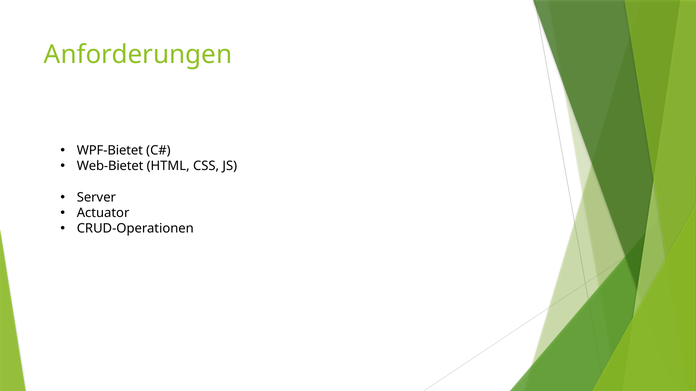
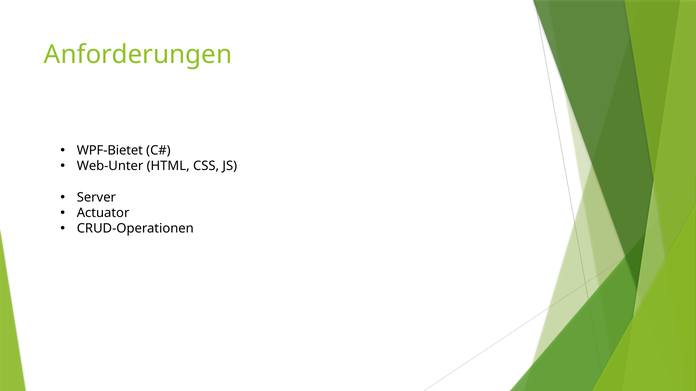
Web-Bietet: Web-Bietet -> Web-Unter
